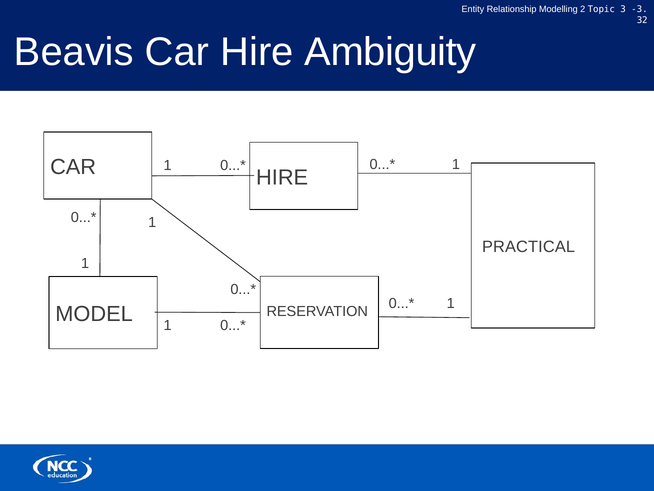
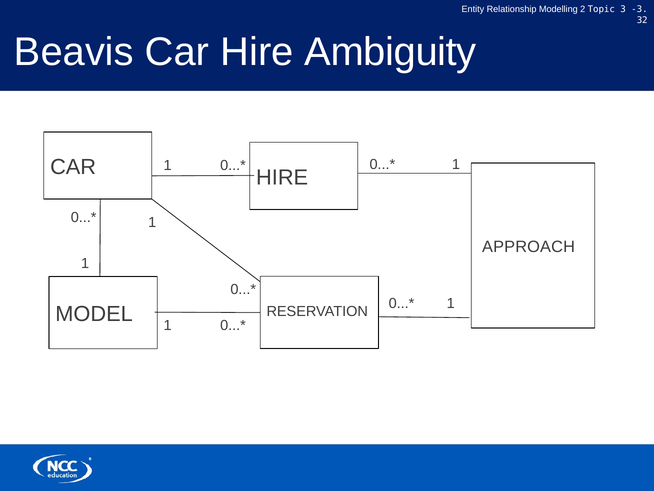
PRACTICAL: PRACTICAL -> APPROACH
